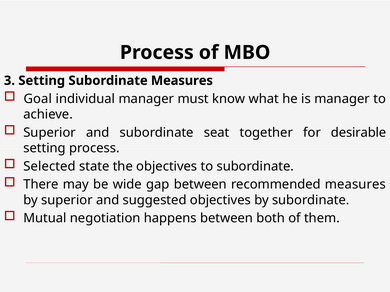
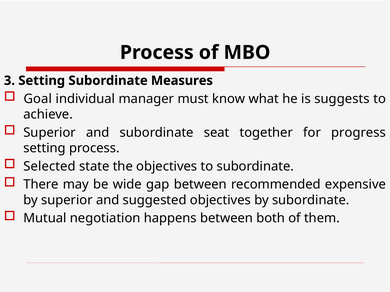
is manager: manager -> suggests
desirable: desirable -> progress
recommended measures: measures -> expensive
